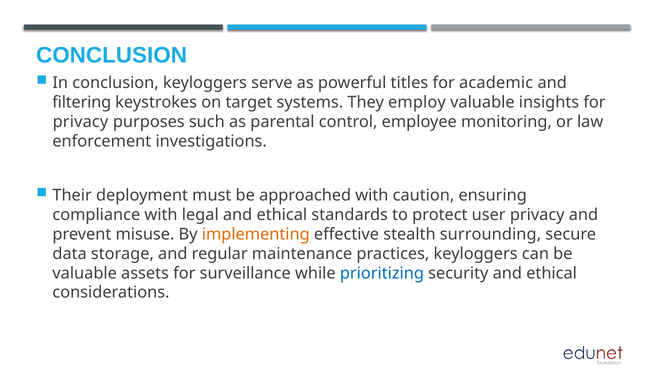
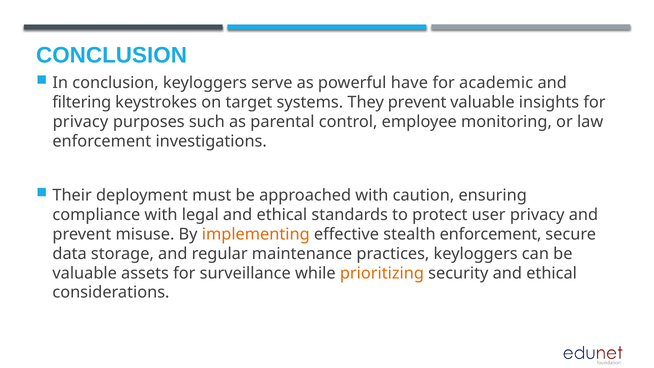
titles: titles -> have
They employ: employ -> prevent
stealth surrounding: surrounding -> enforcement
prioritizing colour: blue -> orange
